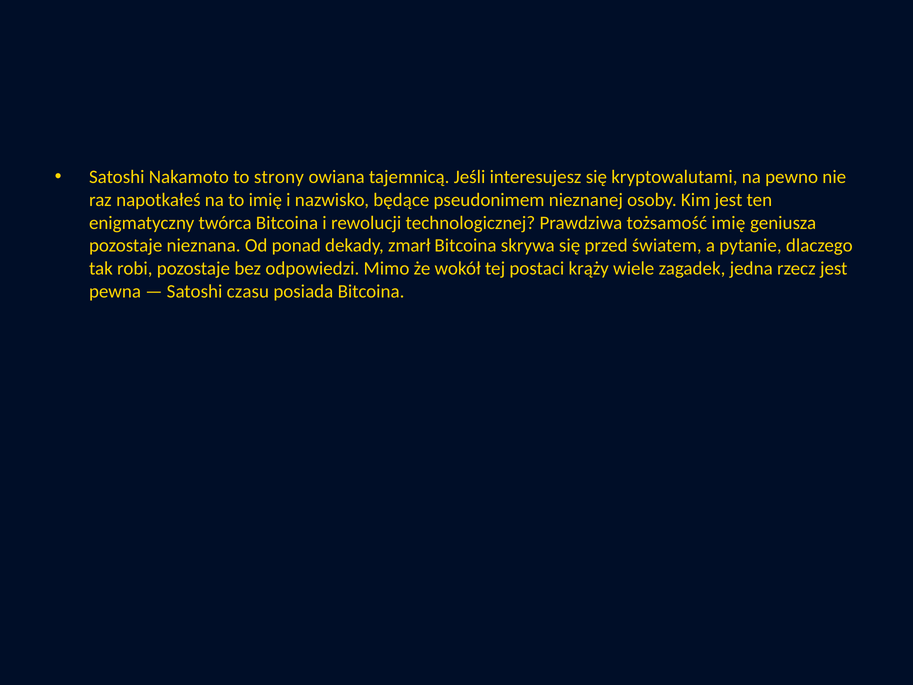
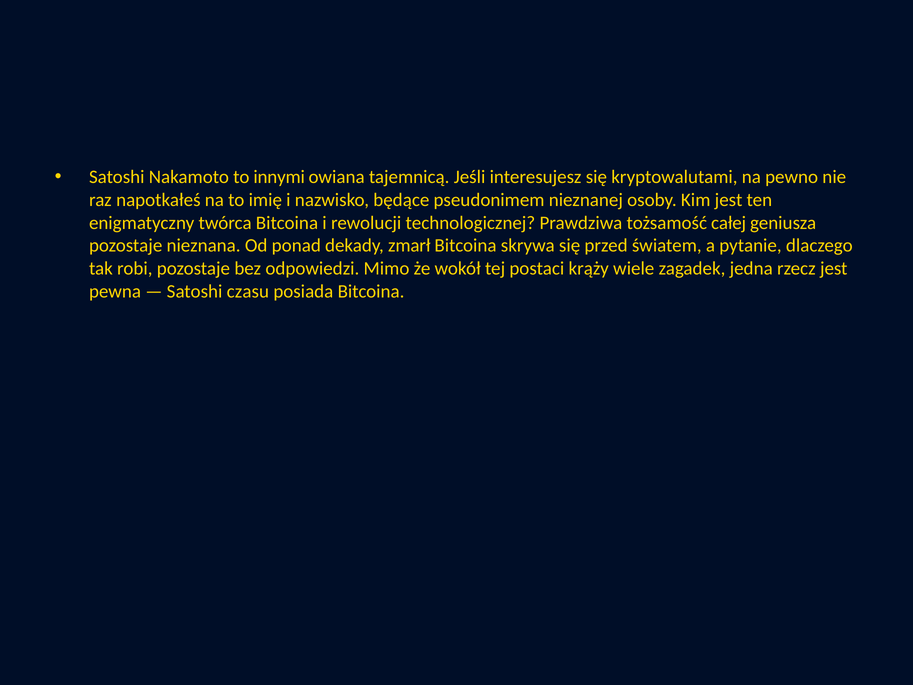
strony: strony -> innymi
tożsamość imię: imię -> całej
